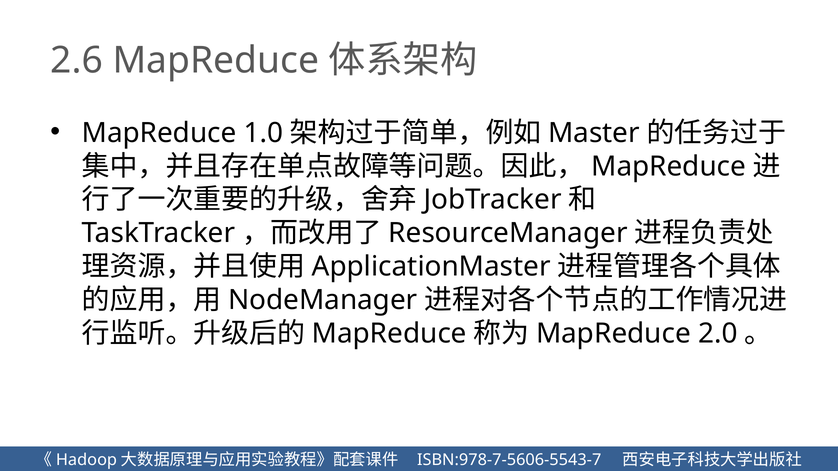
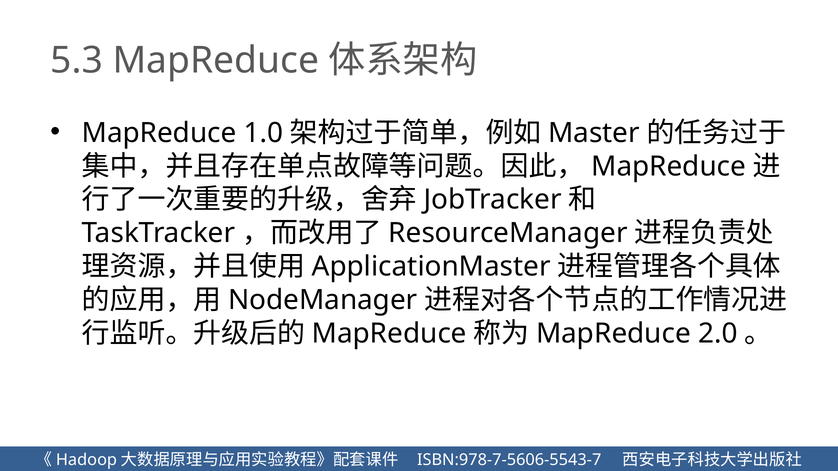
2.6: 2.6 -> 5.3
